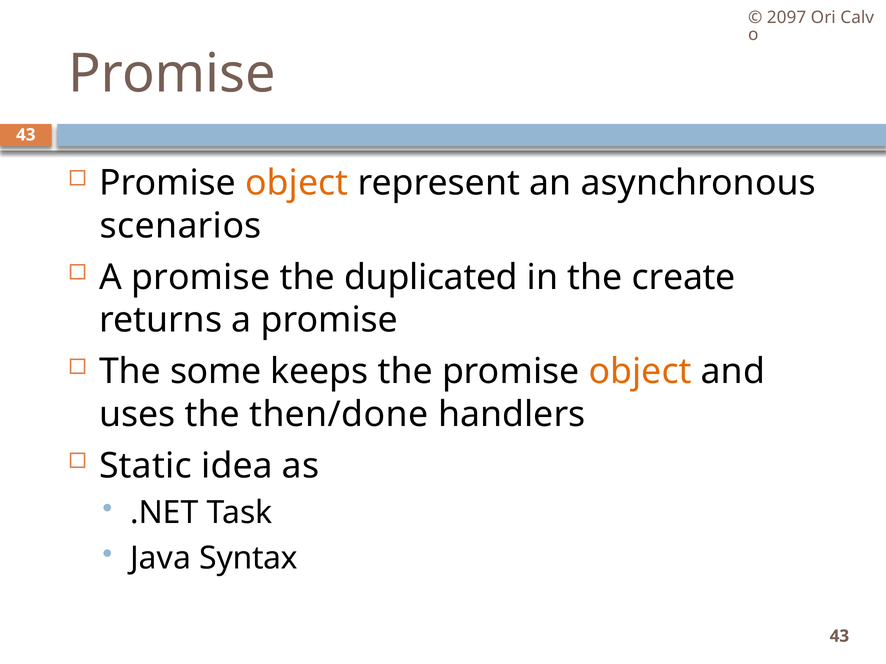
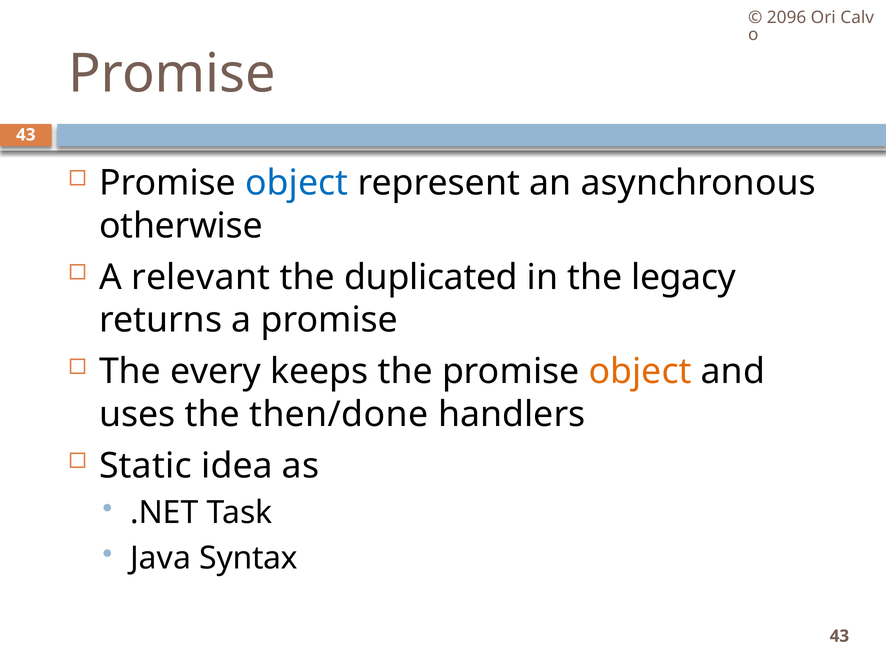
2097: 2097 -> 2096
object at (297, 183) colour: orange -> blue
scenarios: scenarios -> otherwise
promise at (201, 278): promise -> relevant
create: create -> legacy
some: some -> every
